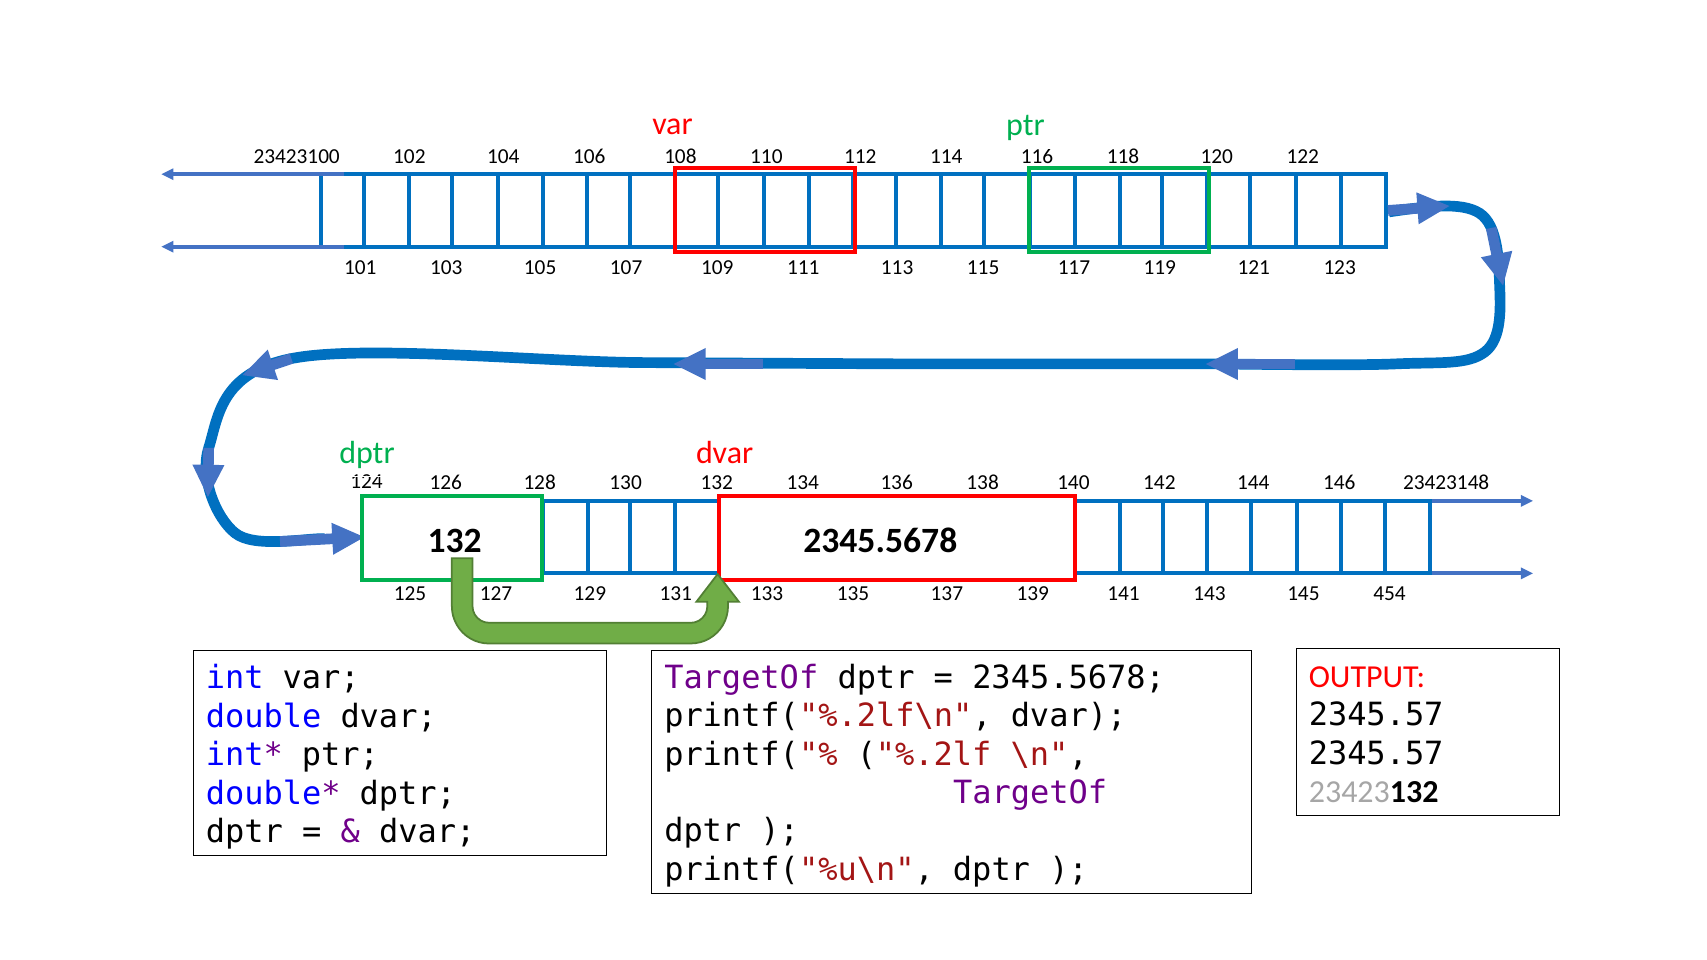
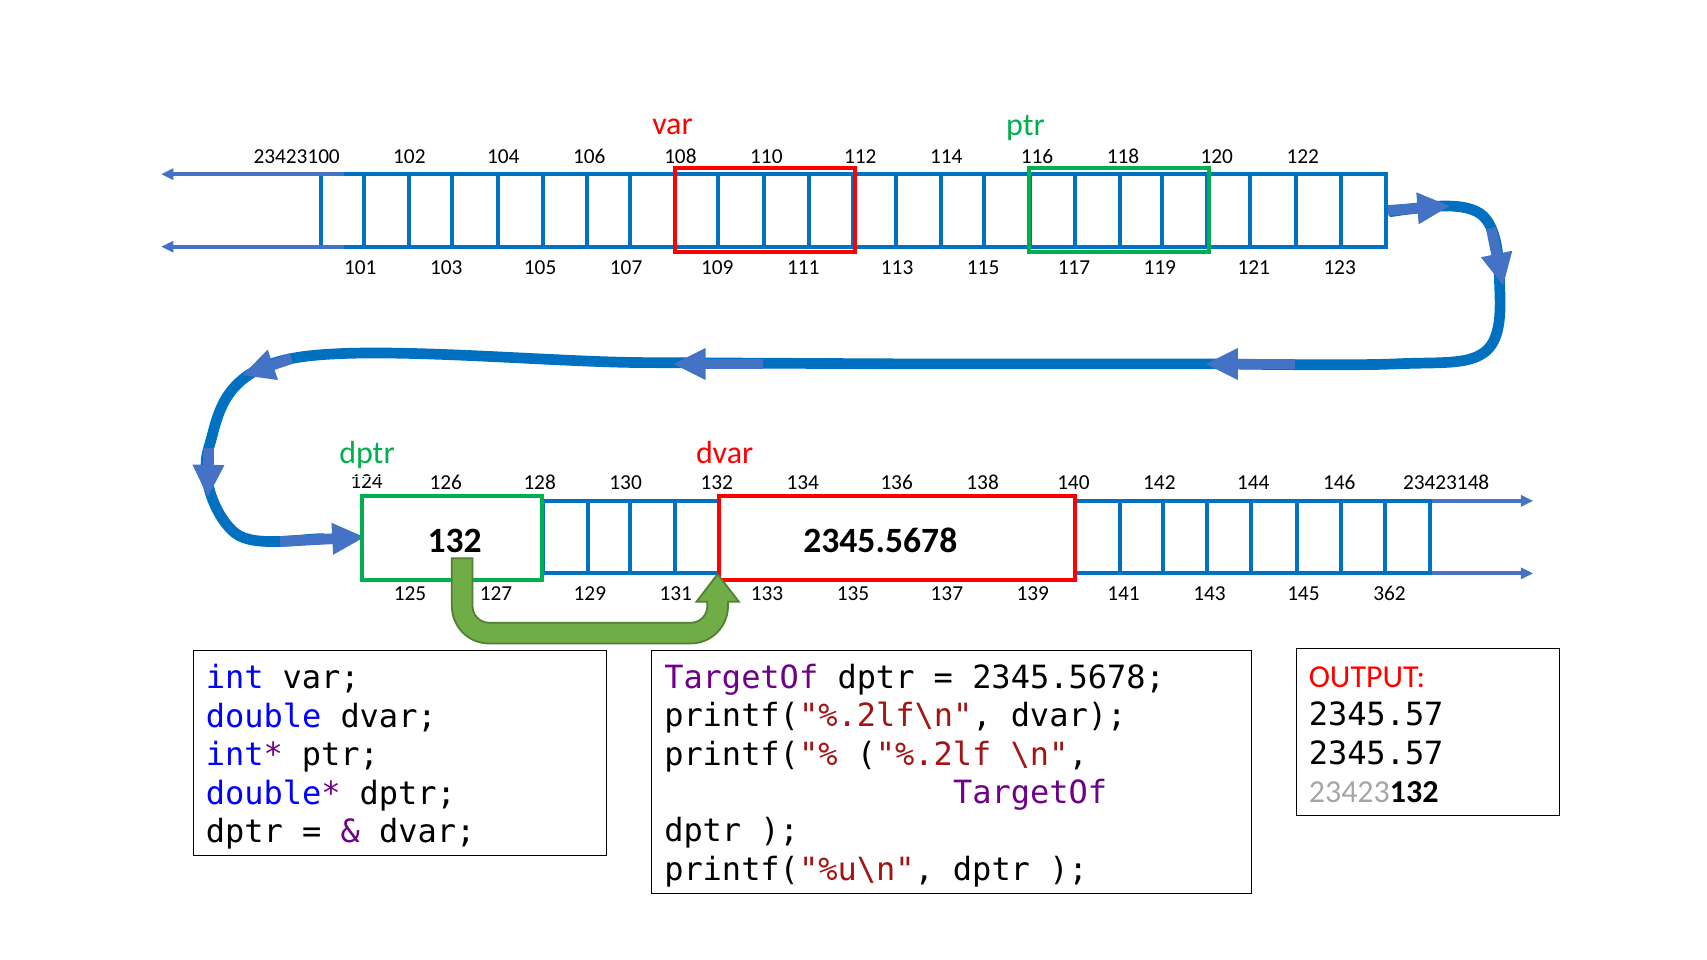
454: 454 -> 362
